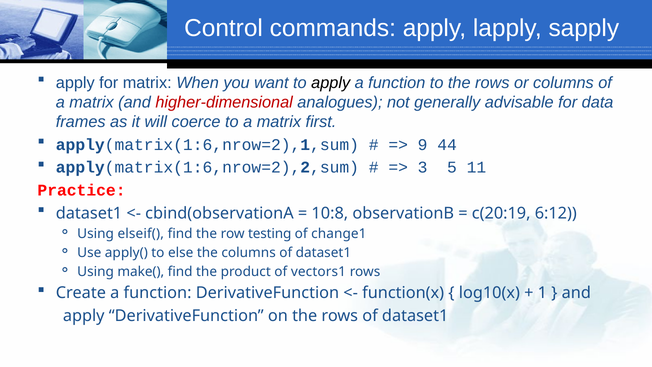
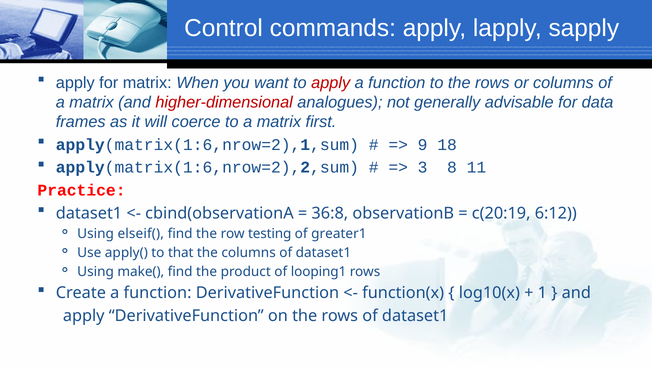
apply at (331, 83) colour: black -> red
44: 44 -> 18
5: 5 -> 8
10:8: 10:8 -> 36:8
change1: change1 -> greater1
else: else -> that
vectors1: vectors1 -> looping1
